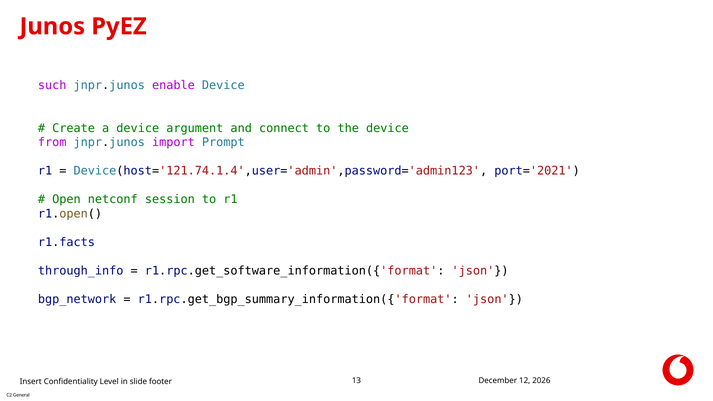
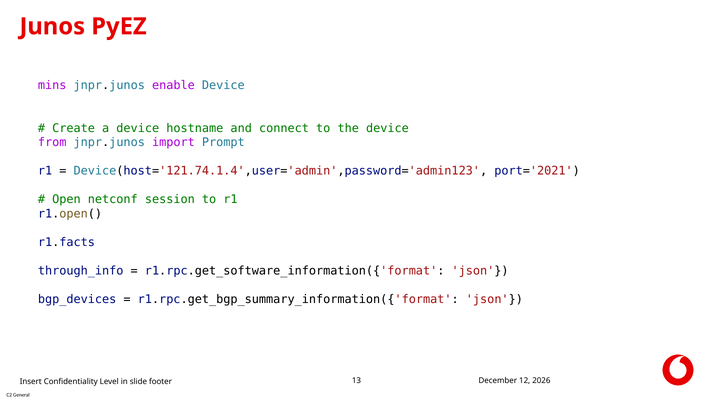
such: such -> mins
argument: argument -> hostname
bgp_network: bgp_network -> bgp_devices
